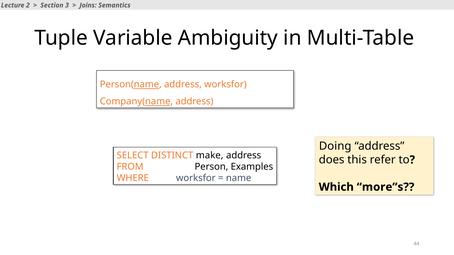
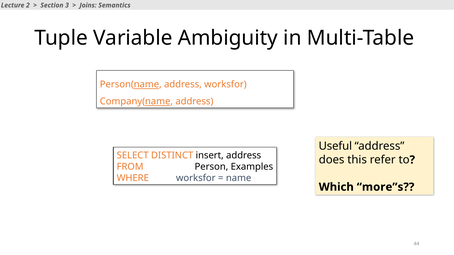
Doing: Doing -> Useful
make: make -> insert
